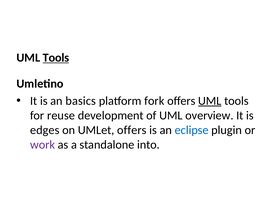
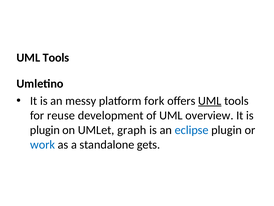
Tools at (56, 57) underline: present -> none
basics: basics -> messy
edges at (45, 130): edges -> plugin
UMLet offers: offers -> graph
work colour: purple -> blue
into: into -> gets
